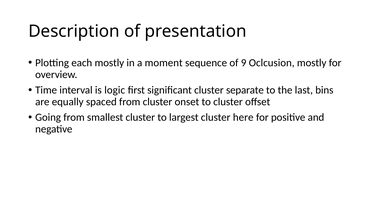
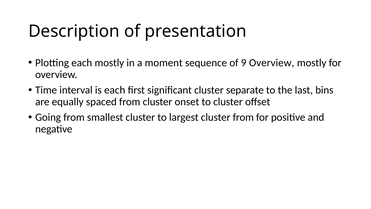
9 Oclcusion: Oclcusion -> Overview
is logic: logic -> each
cluster here: here -> from
